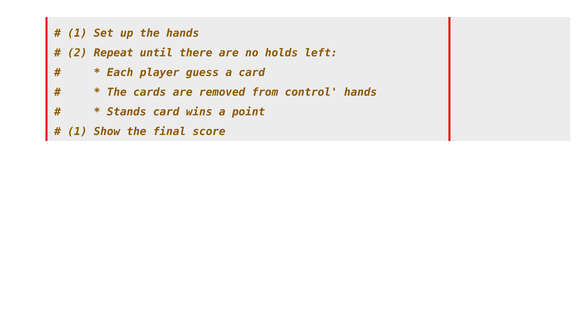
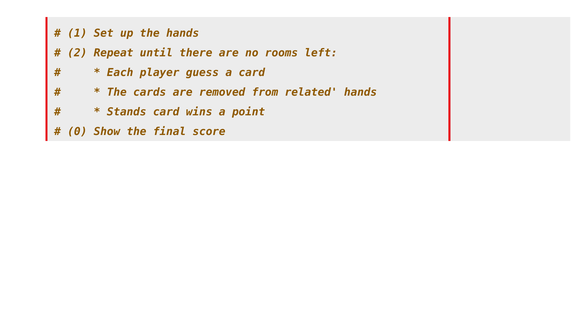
holds: holds -> rooms
control: control -> related
1 at (77, 132): 1 -> 0
